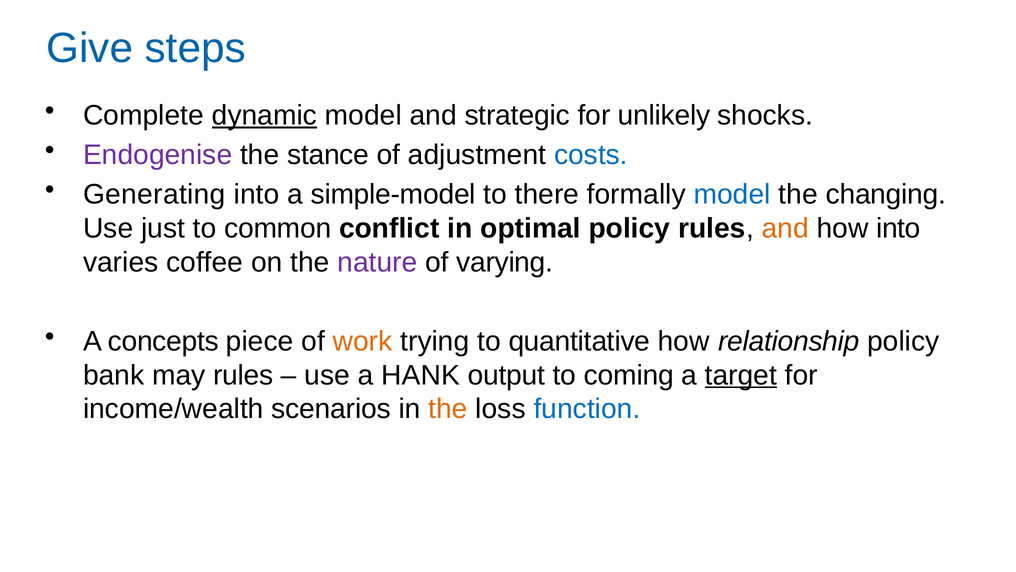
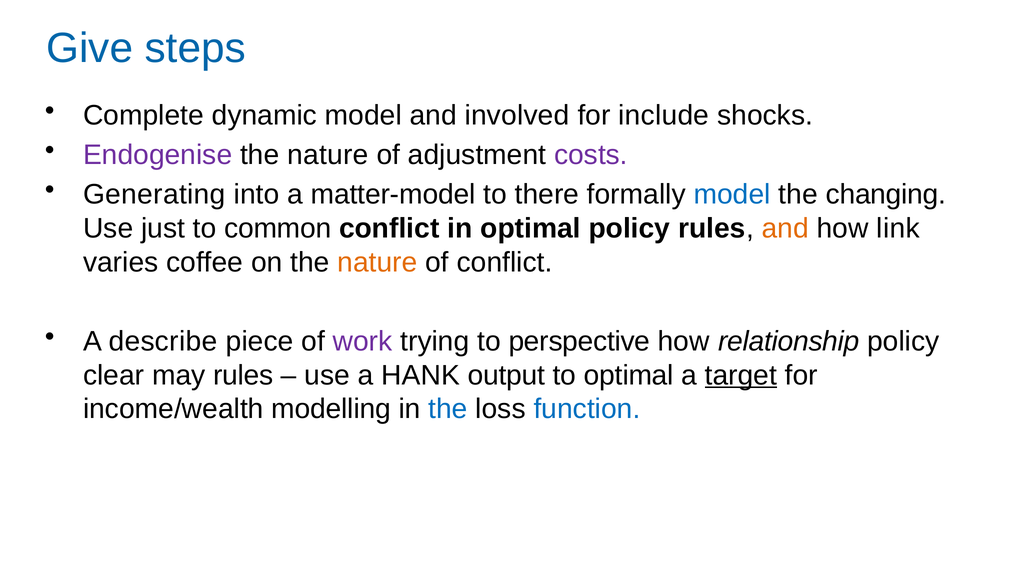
dynamic underline: present -> none
strategic: strategic -> involved
unlikely: unlikely -> include
stance at (328, 155): stance -> nature
costs colour: blue -> purple
simple-model: simple-model -> matter-model
how into: into -> link
nature at (377, 262) colour: purple -> orange
of varying: varying -> conflict
concepts: concepts -> describe
work colour: orange -> purple
quantitative: quantitative -> perspective
bank: bank -> clear
to coming: coming -> optimal
scenarios: scenarios -> modelling
the at (448, 409) colour: orange -> blue
